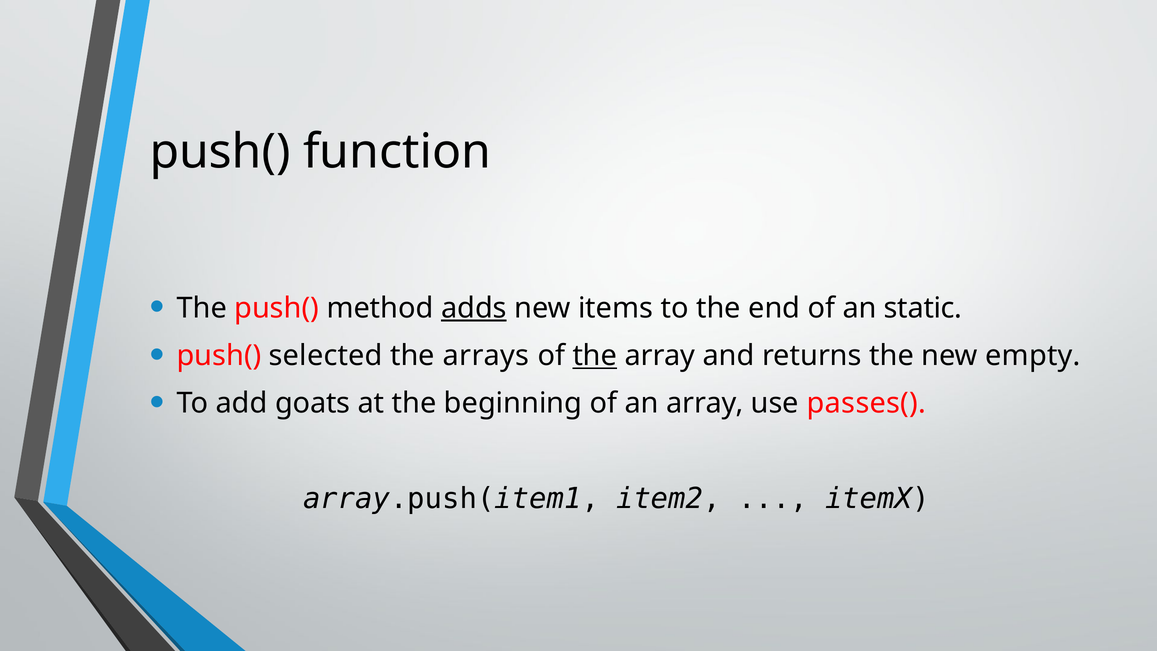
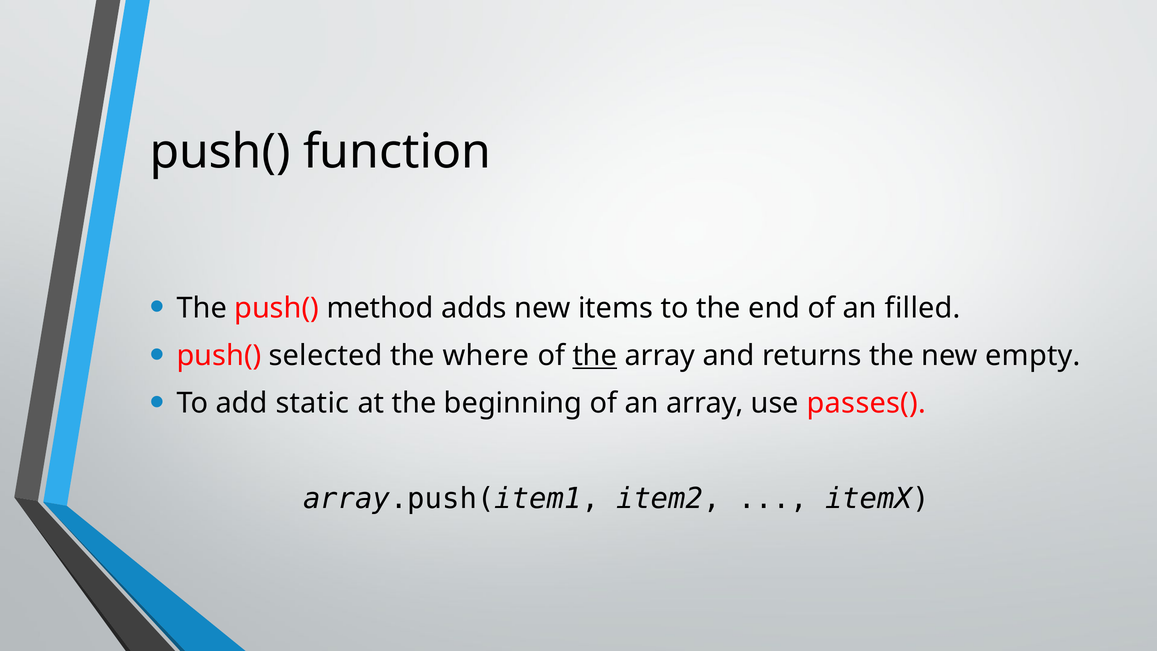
adds underline: present -> none
static: static -> filled
arrays: arrays -> where
goats: goats -> static
